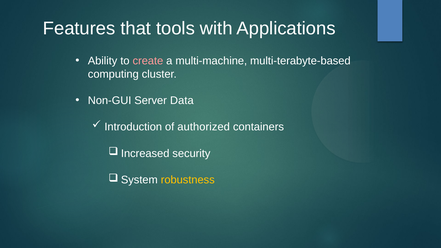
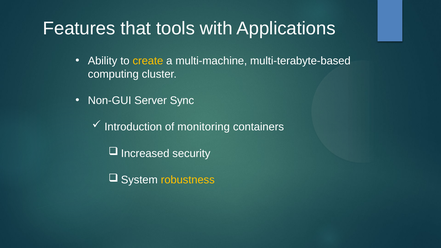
create colour: pink -> yellow
Data: Data -> Sync
authorized: authorized -> monitoring
